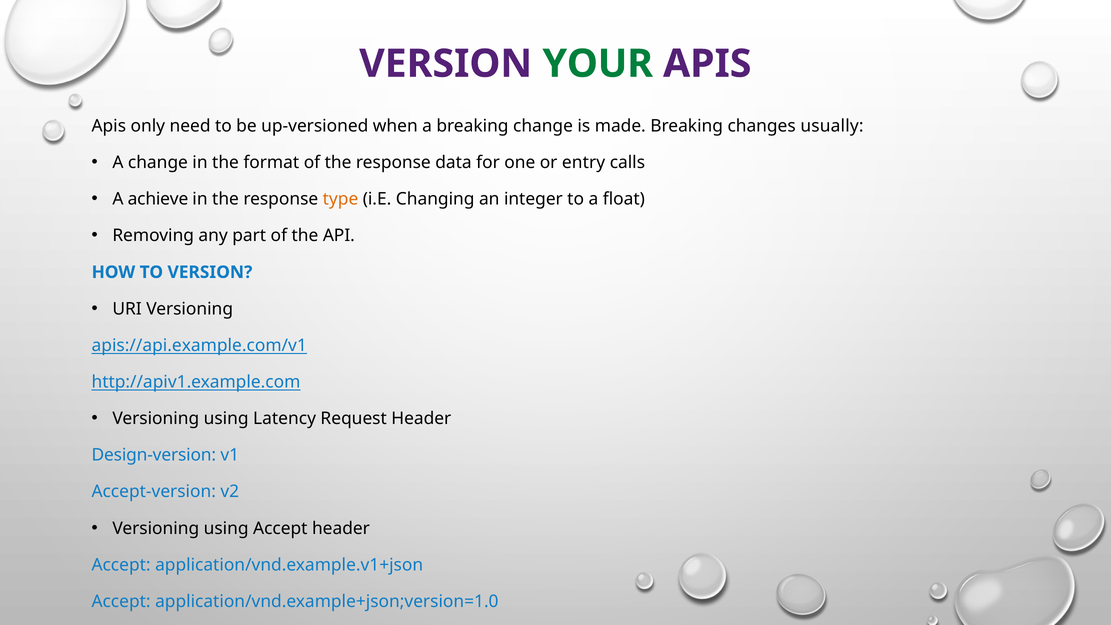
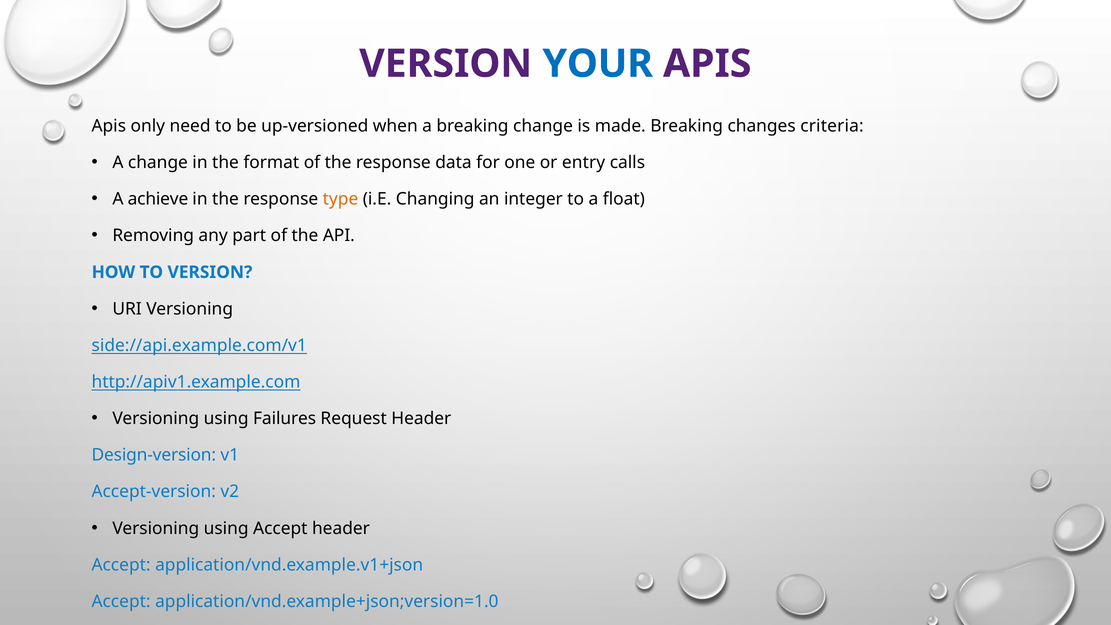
YOUR colour: green -> blue
usually: usually -> criteria
apis://api.example.com/v1: apis://api.example.com/v1 -> side://api.example.com/v1
Latency: Latency -> Failures
